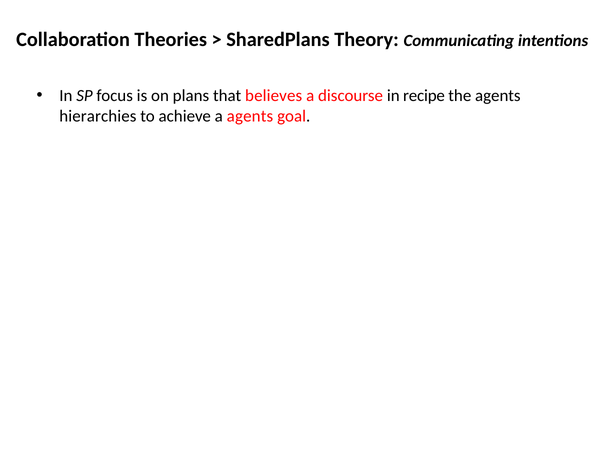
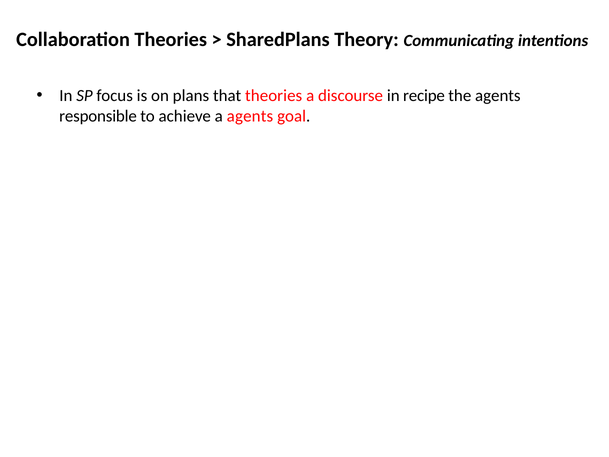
that believes: believes -> theories
hierarchies: hierarchies -> responsible
